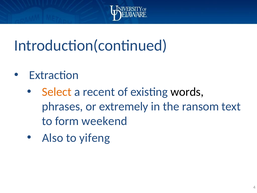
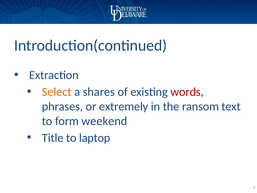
recent: recent -> shares
words colour: black -> red
Also: Also -> Title
yifeng: yifeng -> laptop
